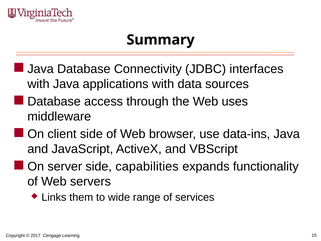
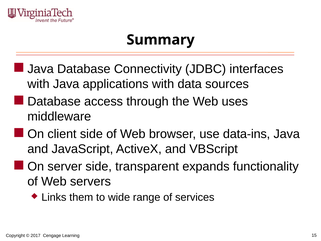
capabilities: capabilities -> transparent
